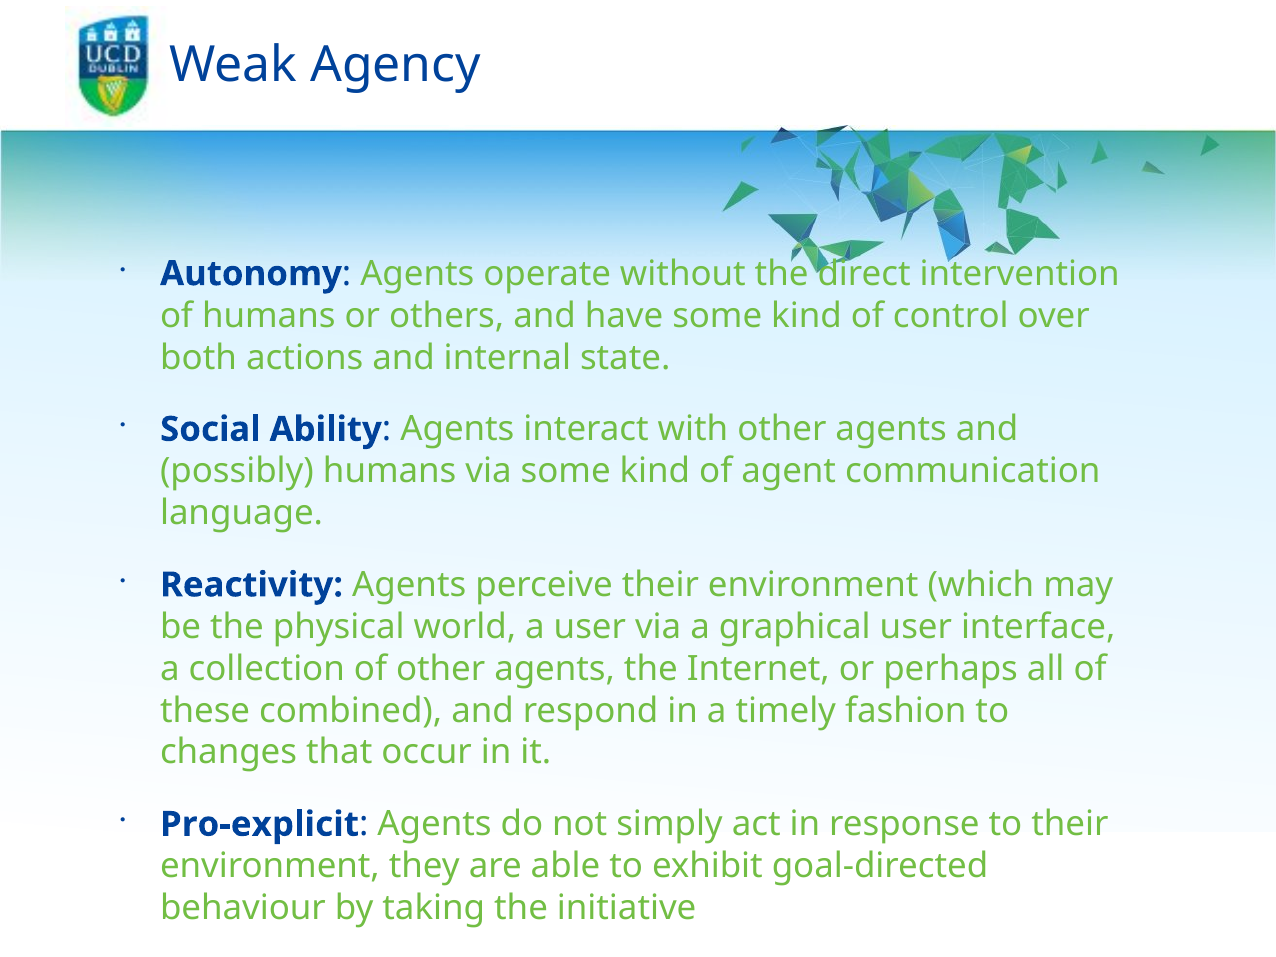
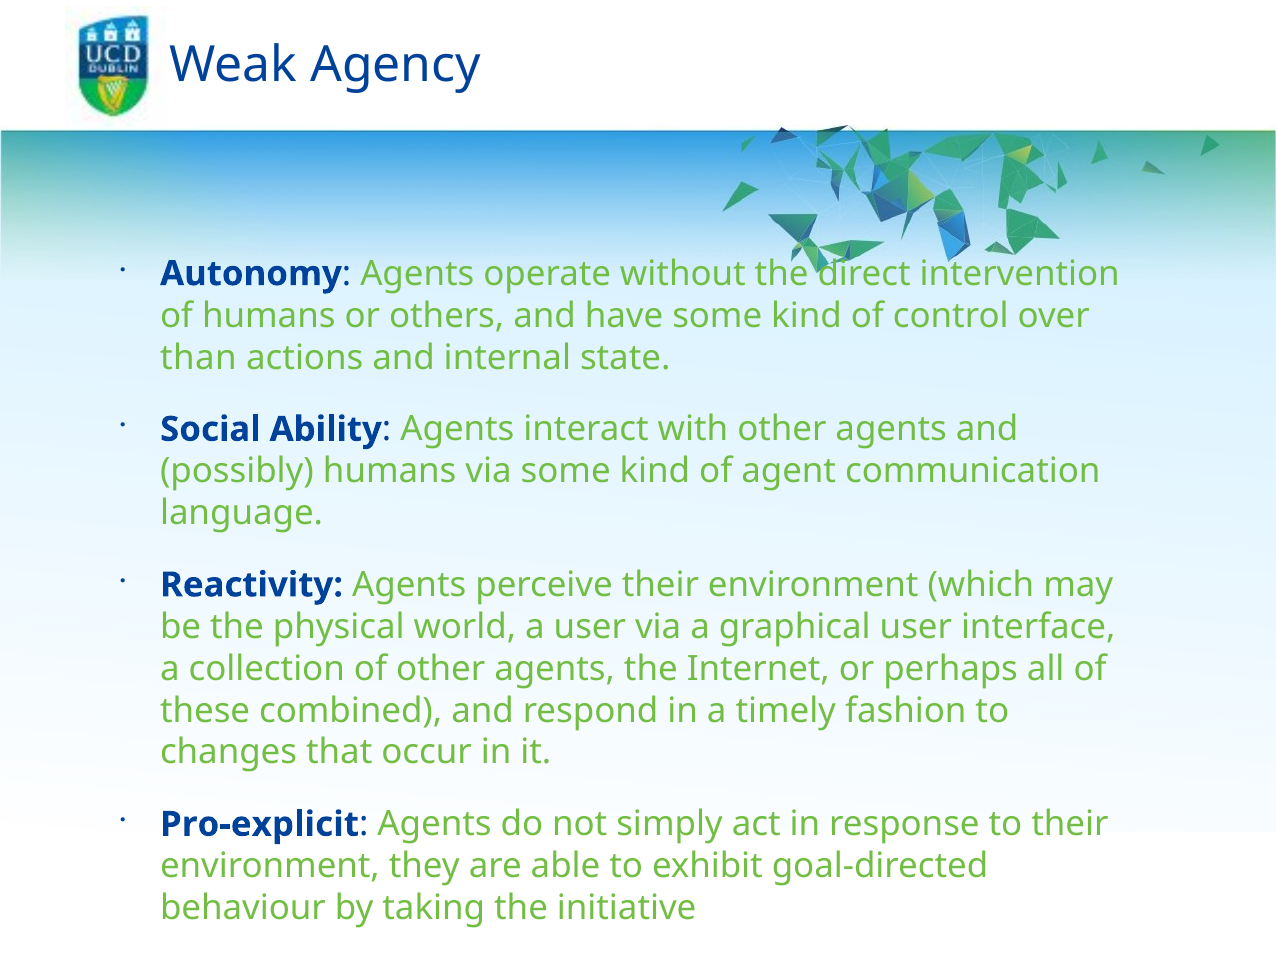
both: both -> than
